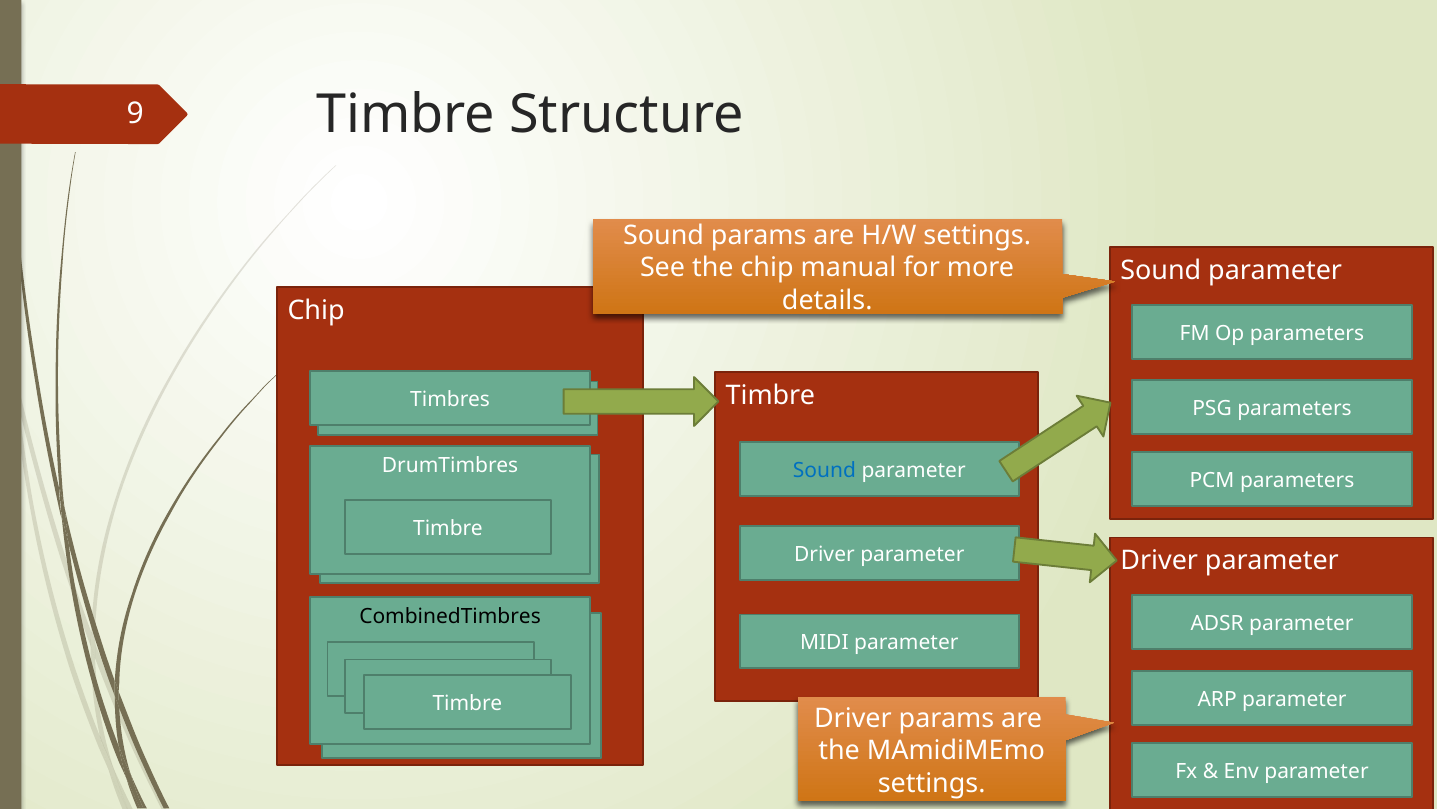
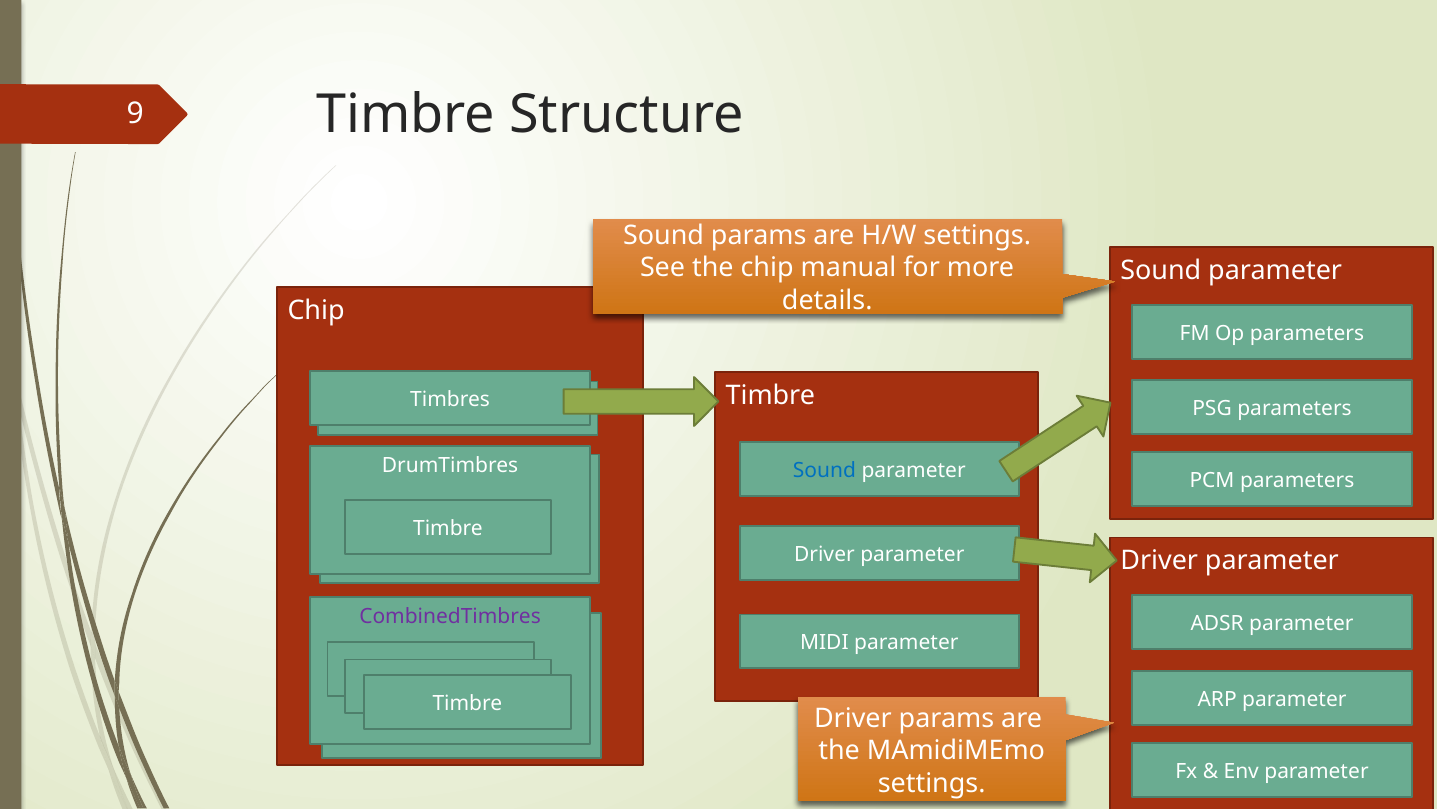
CombinedTimbres colour: black -> purple
